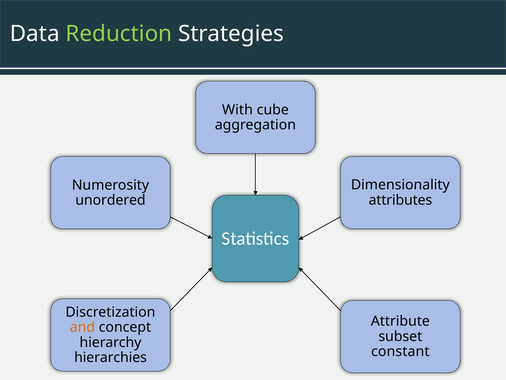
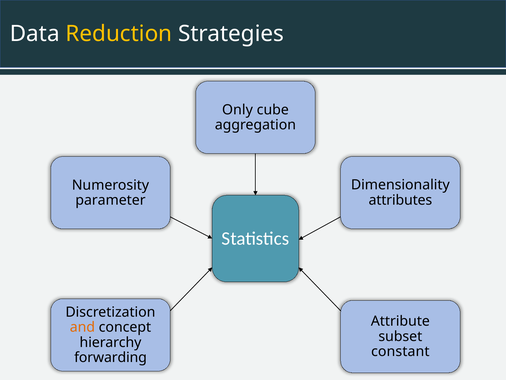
Reduction colour: light green -> yellow
With: With -> Only
unordered: unordered -> parameter
hierarchies: hierarchies -> forwarding
